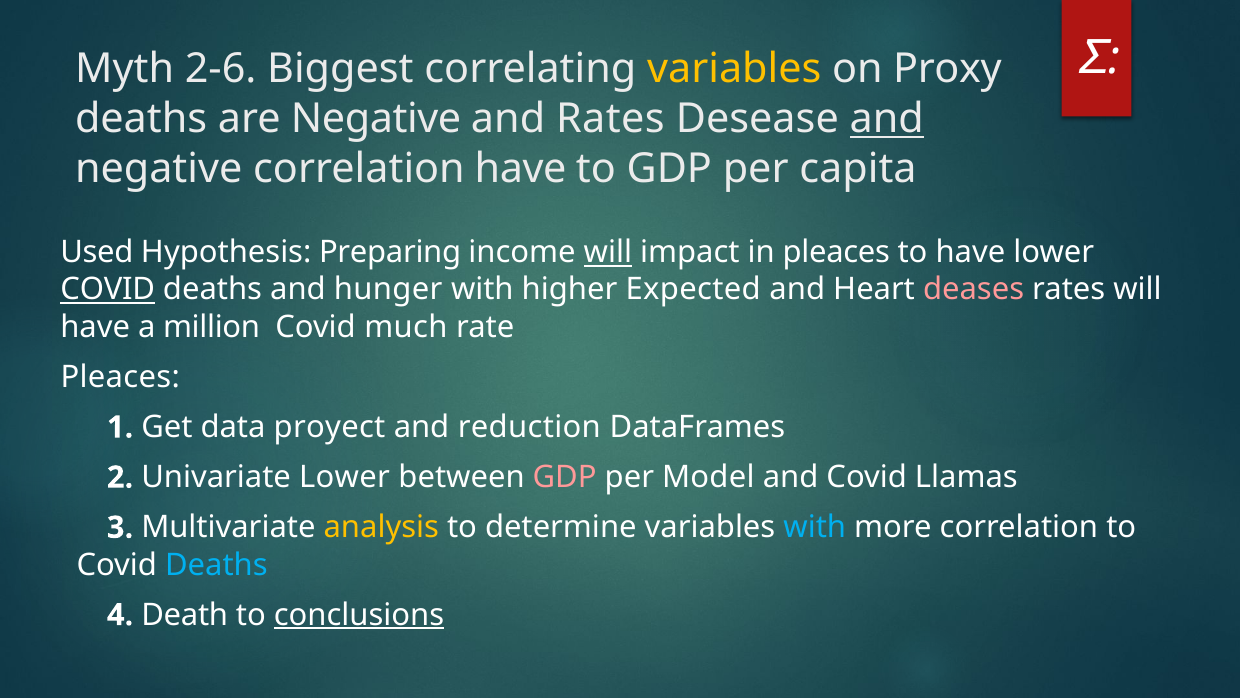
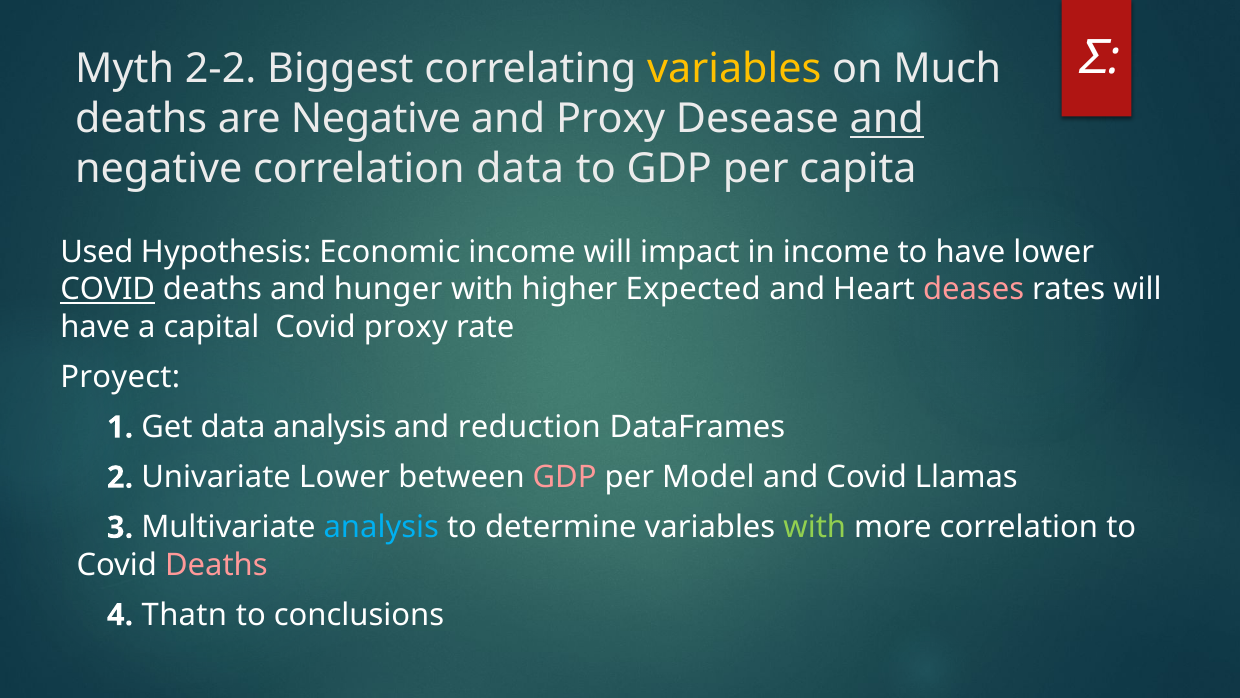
2-6: 2-6 -> 2-2
Proxy: Proxy -> Much
and Rates: Rates -> Proxy
correlation have: have -> data
Preparing: Preparing -> Economic
will at (608, 252) underline: present -> none
in pleaces: pleaces -> income
million: million -> capital
Covid much: much -> proxy
Pleaces at (120, 377): Pleaces -> Proyect
data proyect: proyect -> analysis
analysis at (381, 527) colour: yellow -> light blue
with at (815, 527) colour: light blue -> light green
Deaths at (216, 564) colour: light blue -> pink
Death: Death -> Thatn
conclusions underline: present -> none
